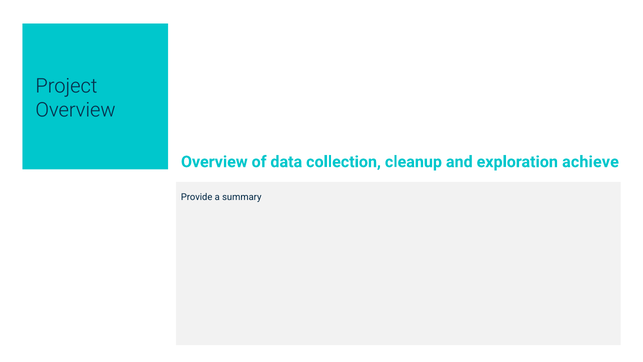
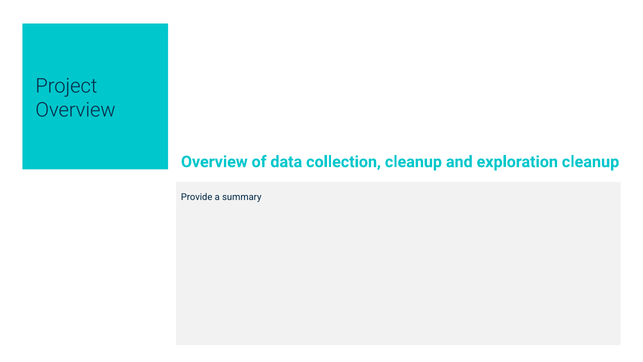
exploration achieve: achieve -> cleanup
